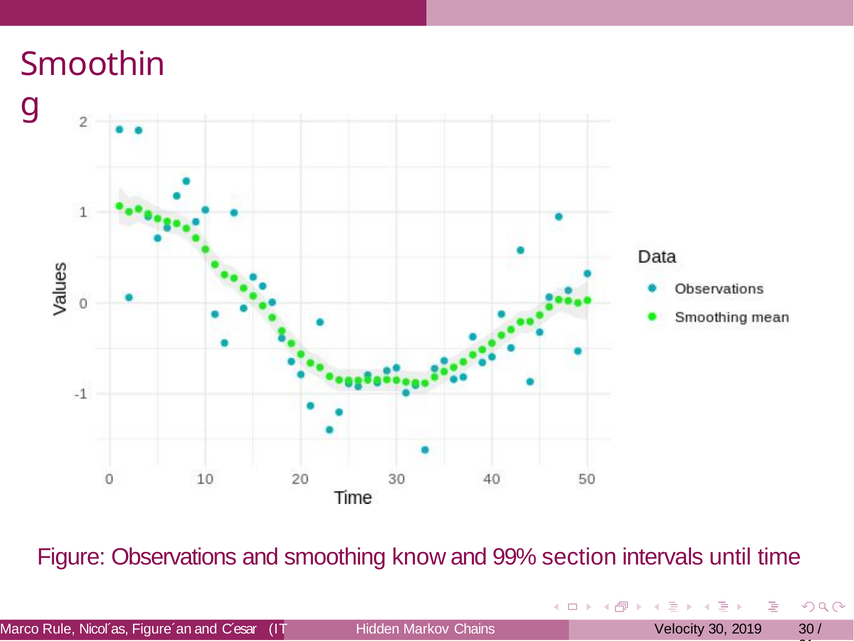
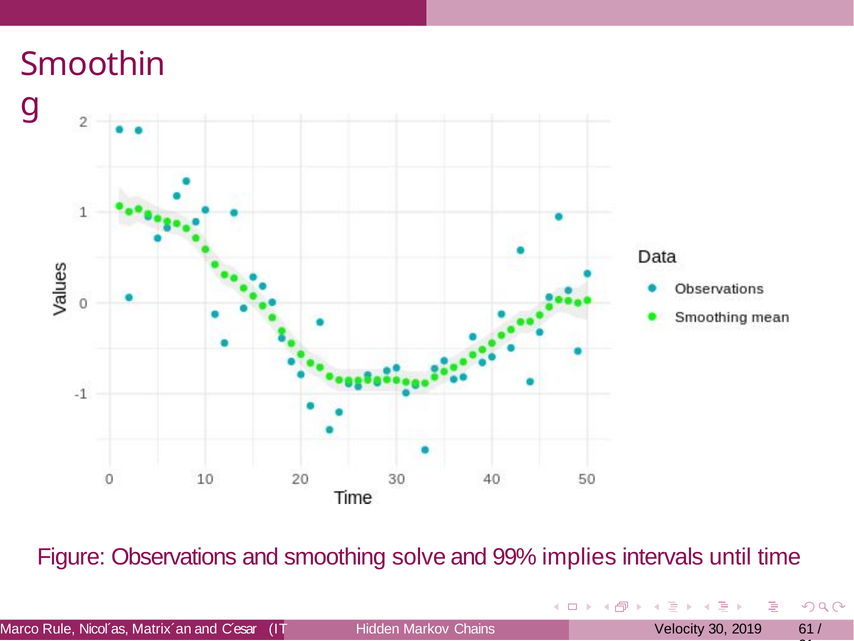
know: know -> solve
section: section -> implies
Figure´an: Figure´an -> Matrix´an
2019 30: 30 -> 61
